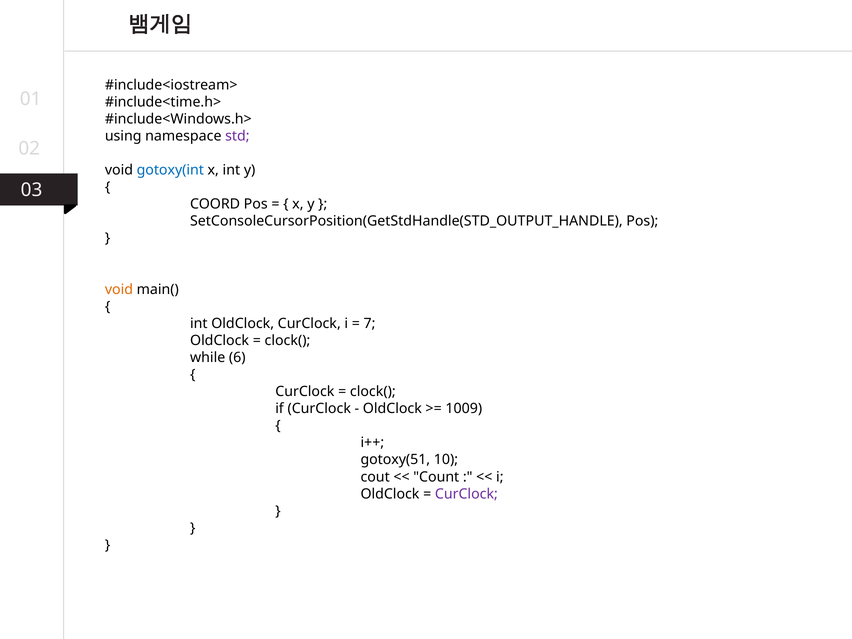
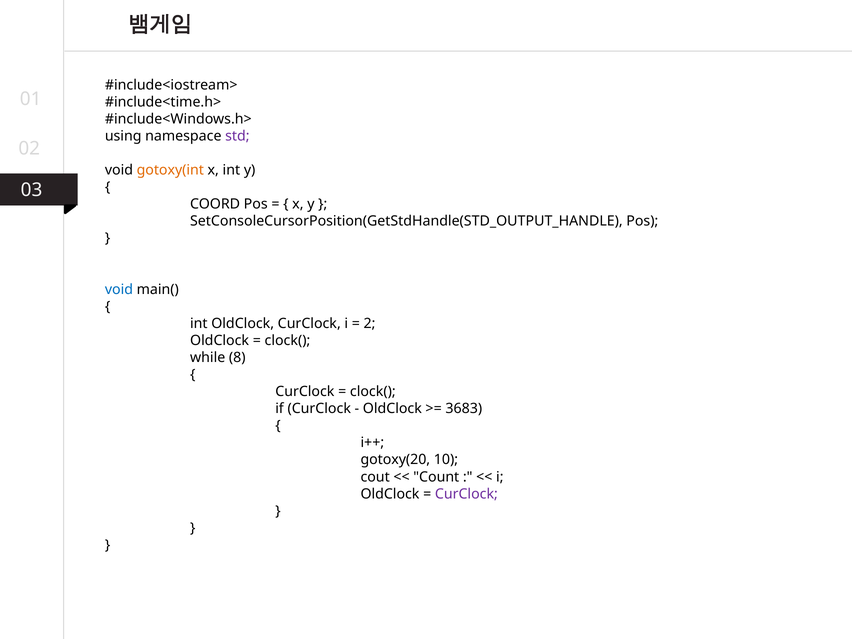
gotoxy(int colour: blue -> orange
void at (119, 289) colour: orange -> blue
7: 7 -> 2
6: 6 -> 8
1009: 1009 -> 3683
gotoxy(51: gotoxy(51 -> gotoxy(20
